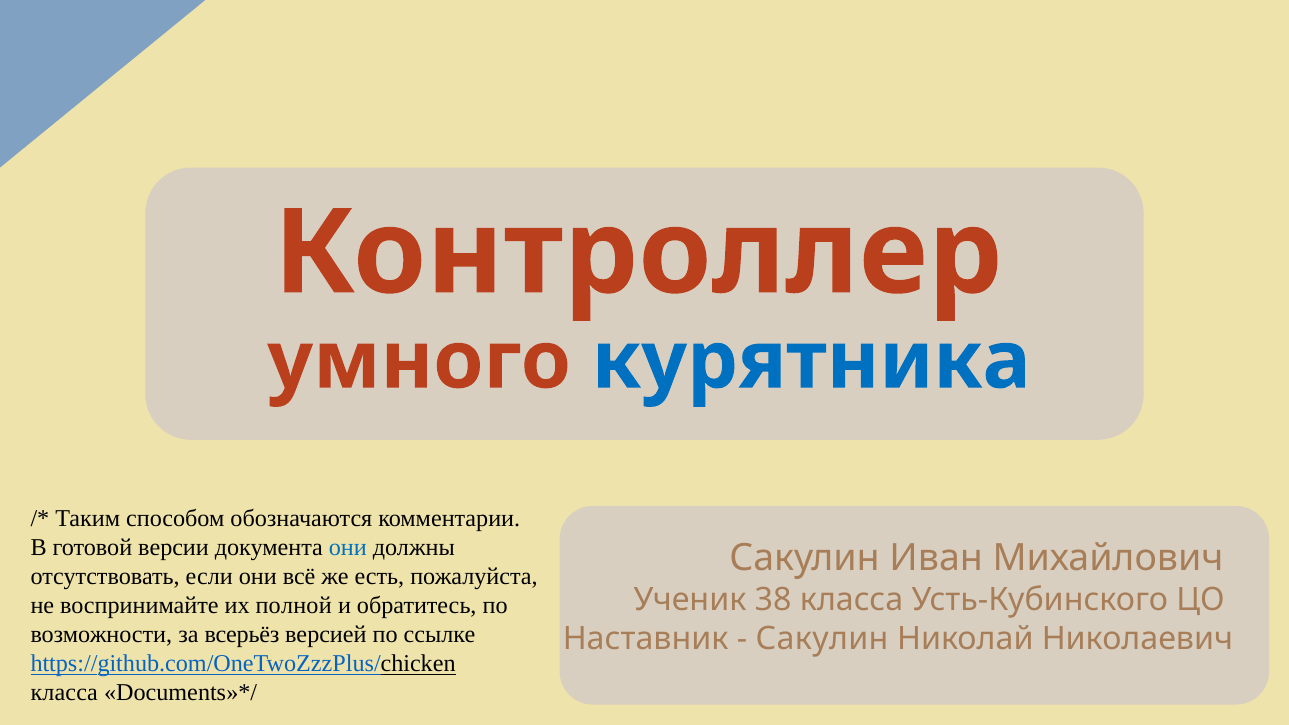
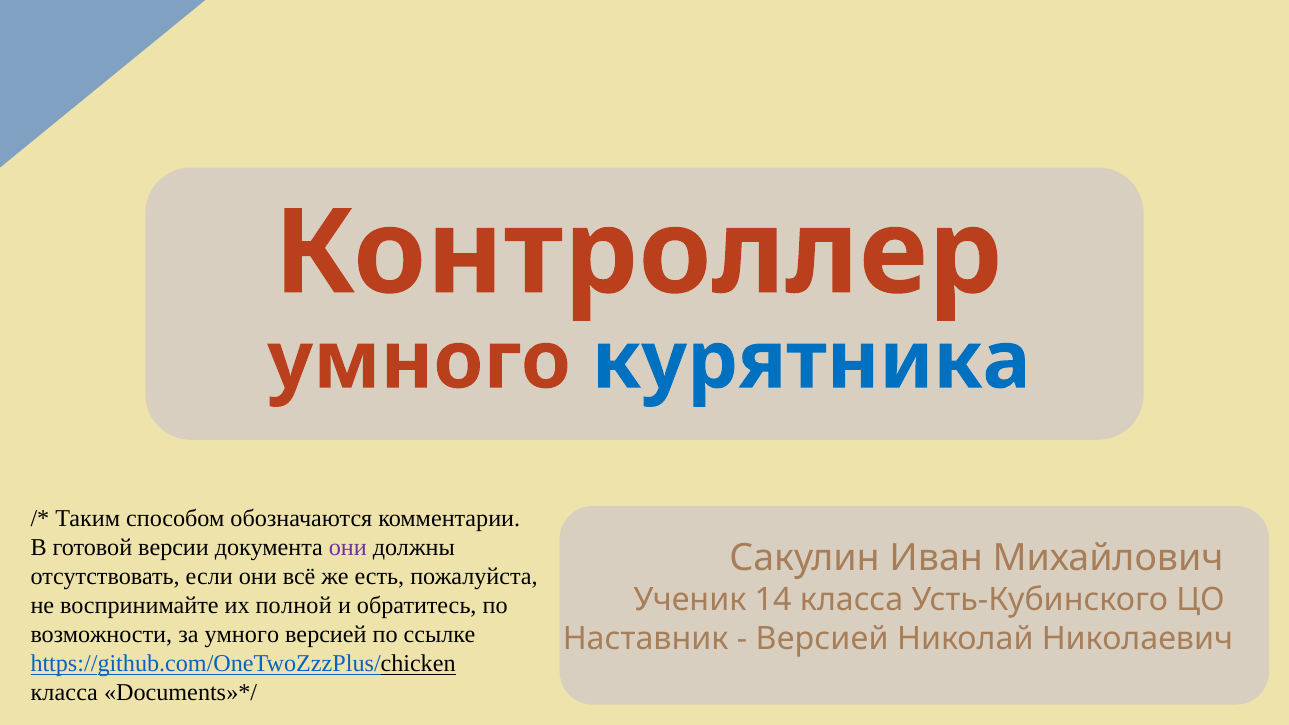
они at (348, 548) colour: blue -> purple
38: 38 -> 14
за всерьёз: всерьёз -> умного
Сакулин at (822, 639): Сакулин -> Версией
